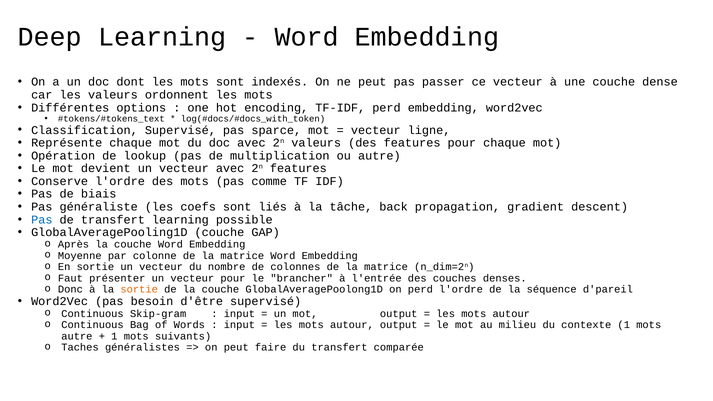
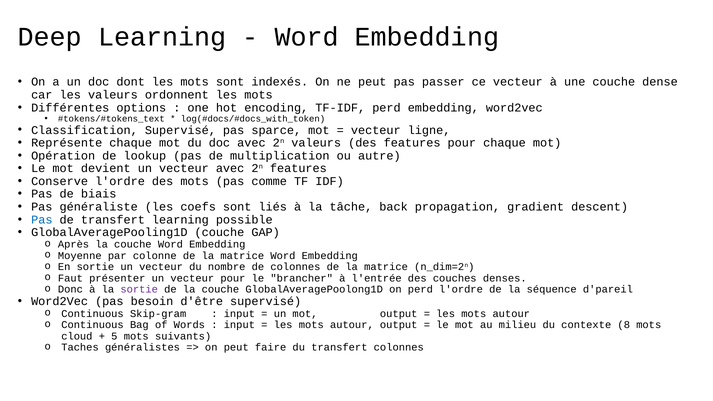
sortie at (139, 290) colour: orange -> purple
contexte 1: 1 -> 8
autre at (77, 336): autre -> cloud
1 at (114, 336): 1 -> 5
transfert comparée: comparée -> colonnes
